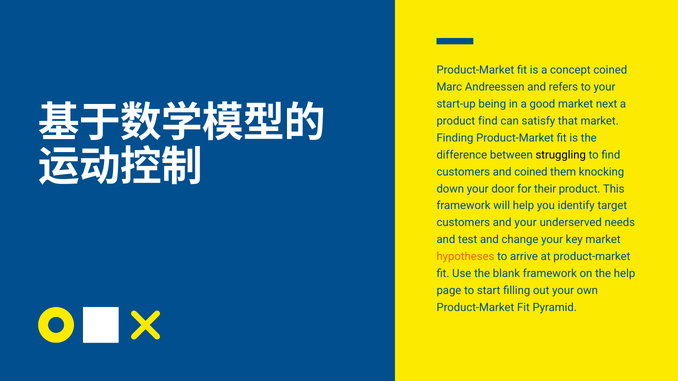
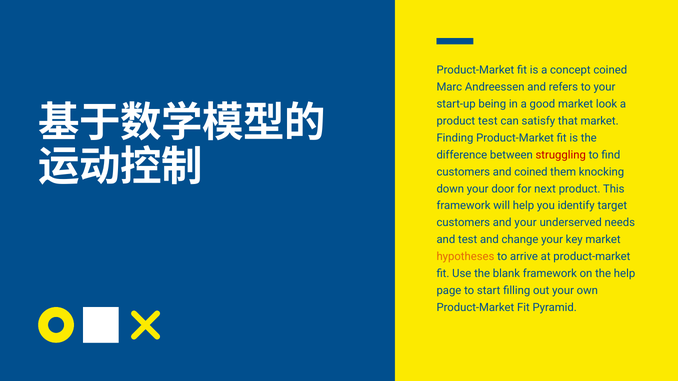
next: next -> look
product find: find -> test
struggling colour: black -> red
their: their -> next
